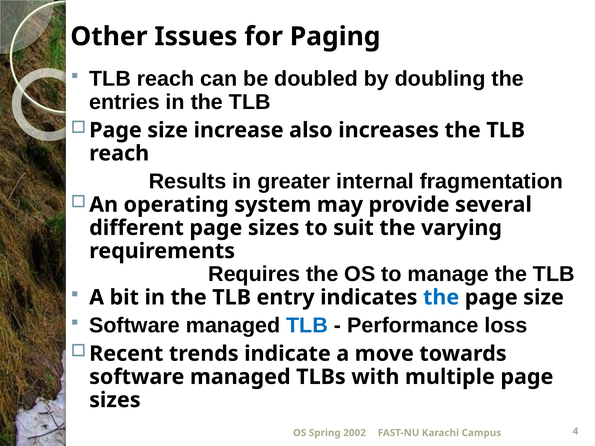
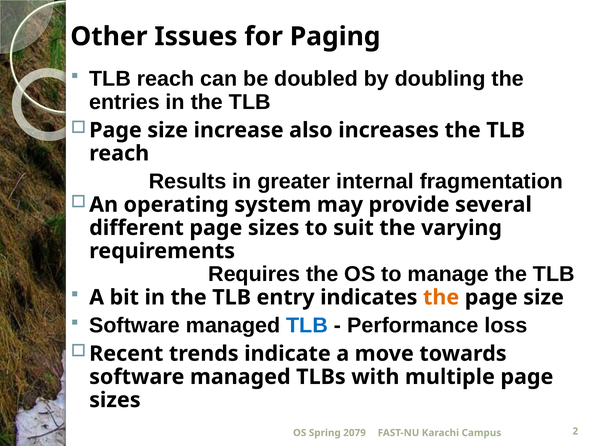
the at (441, 298) colour: blue -> orange
2002: 2002 -> 2079
4: 4 -> 2
